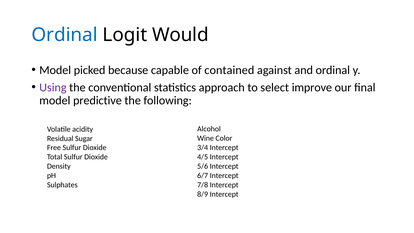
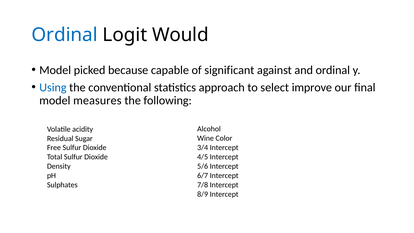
contained: contained -> significant
Using colour: purple -> blue
predictive: predictive -> measures
